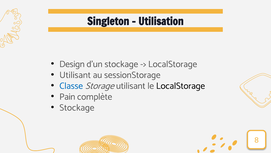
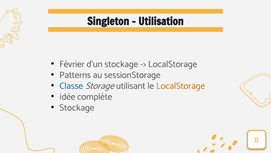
Design: Design -> Février
Utilisant at (75, 75): Utilisant -> Patterns
LocalStorage at (181, 85) colour: black -> orange
Pain: Pain -> Idée
